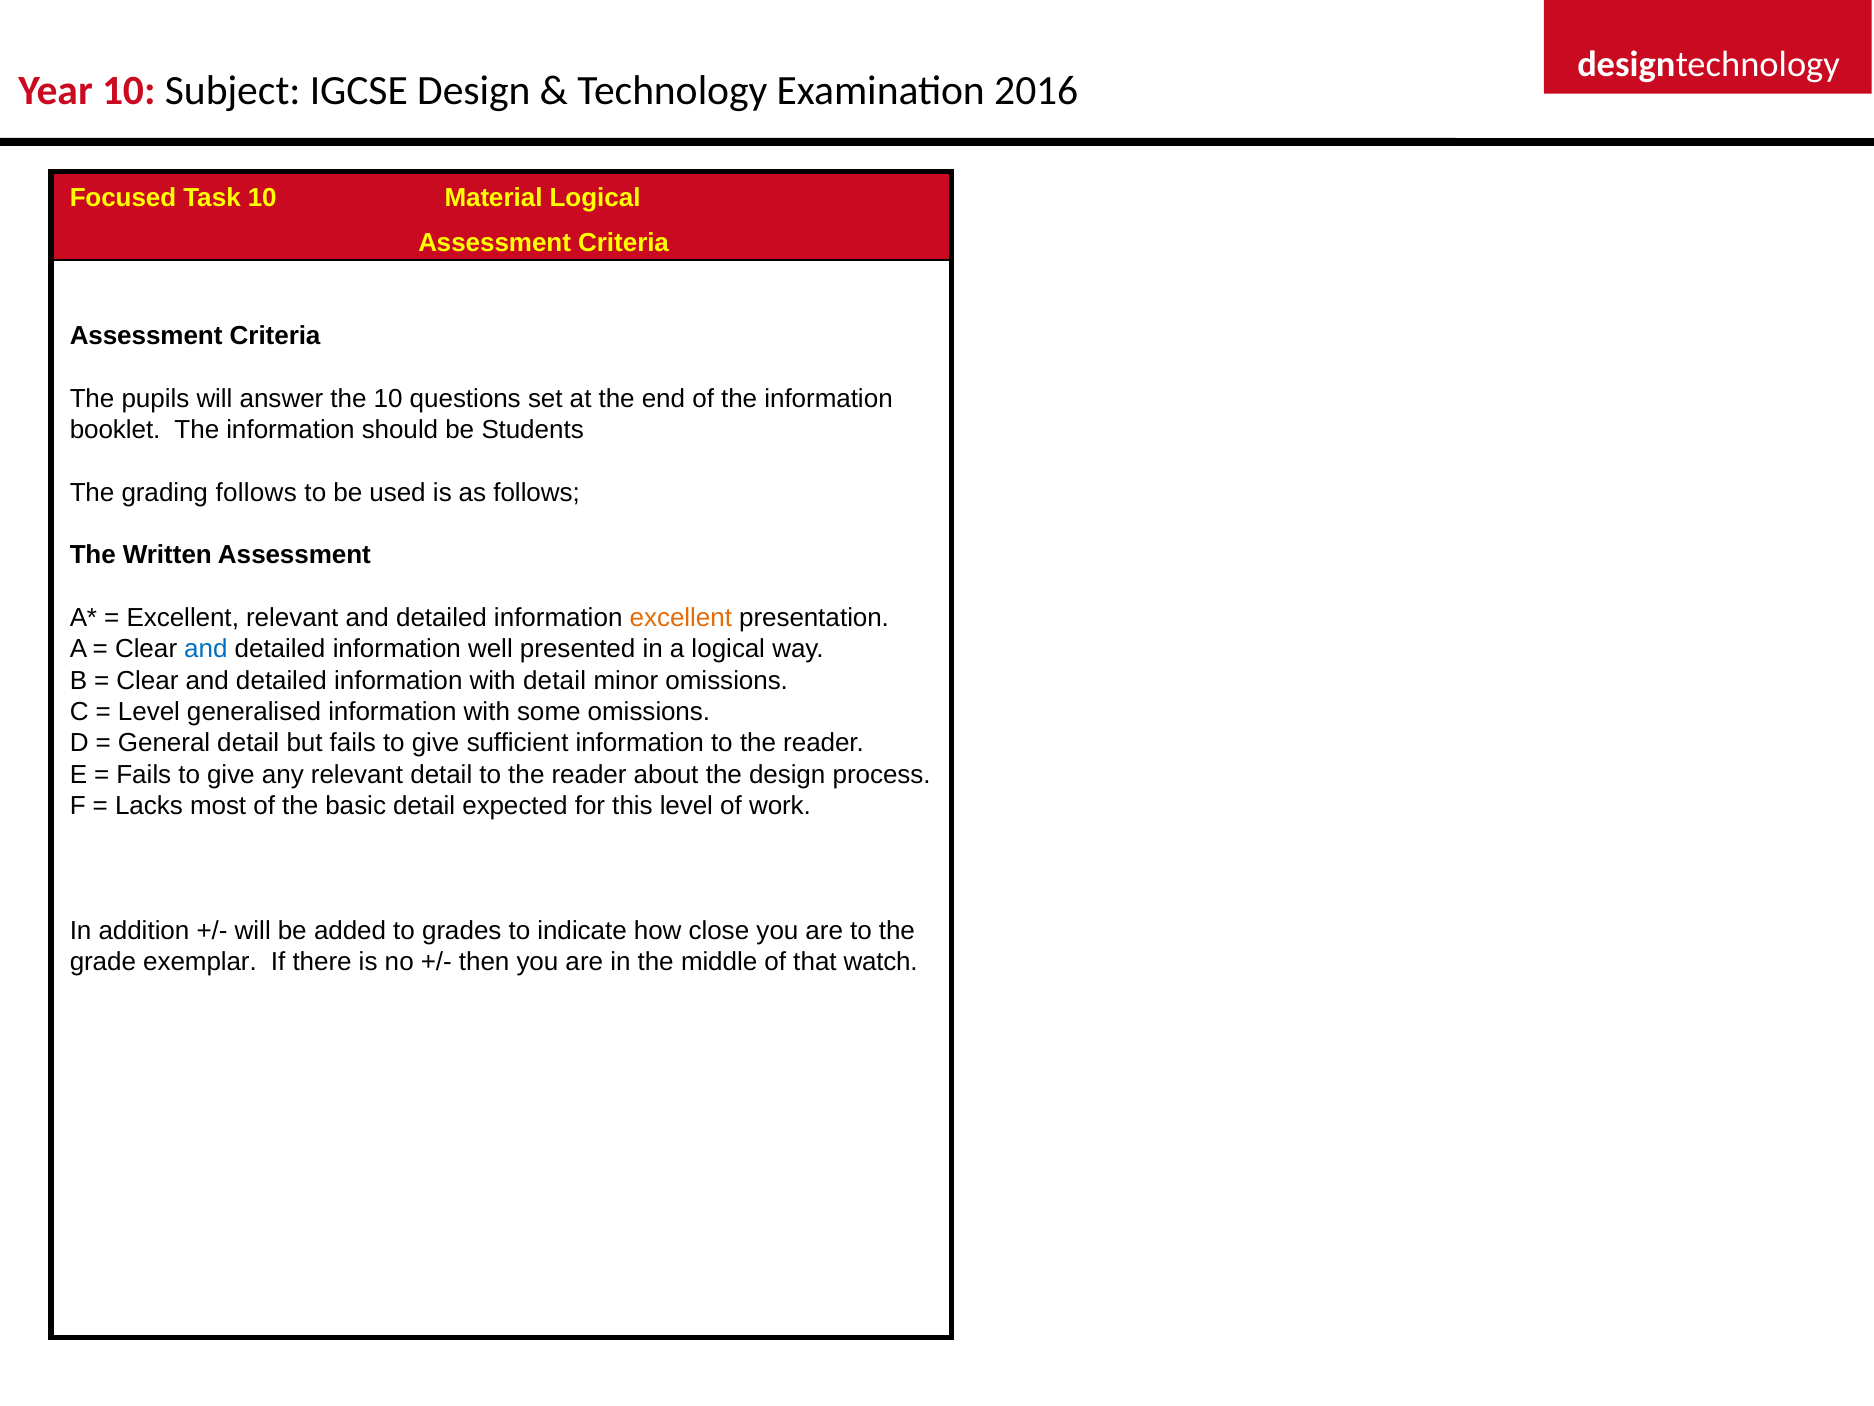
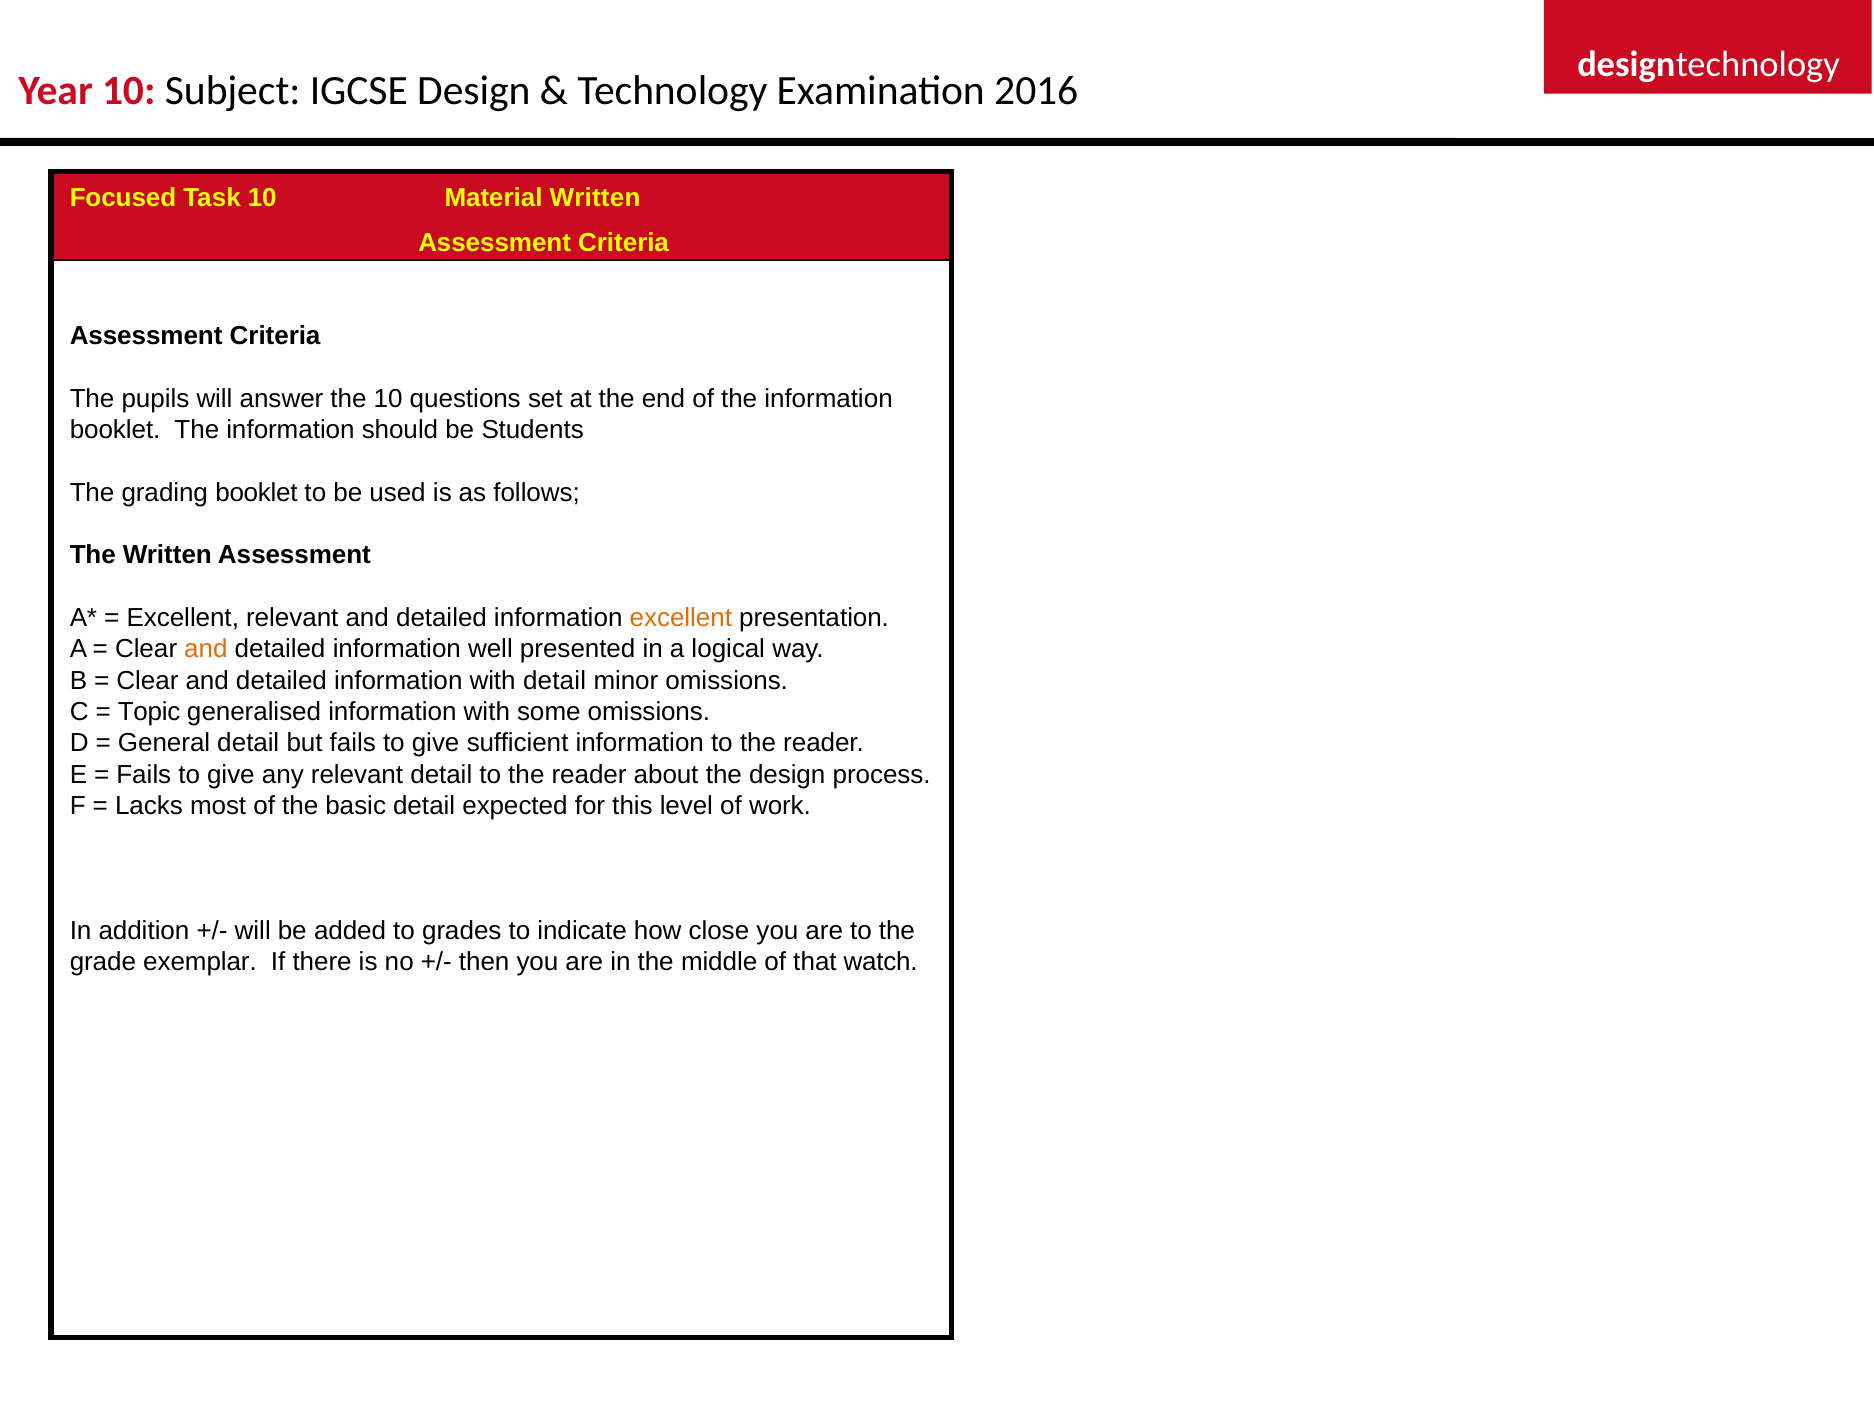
Material Logical: Logical -> Written
grading follows: follows -> booklet
and at (206, 649) colour: blue -> orange
Level at (149, 712): Level -> Topic
